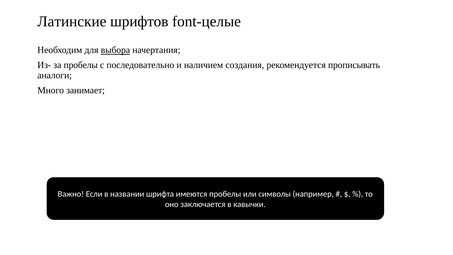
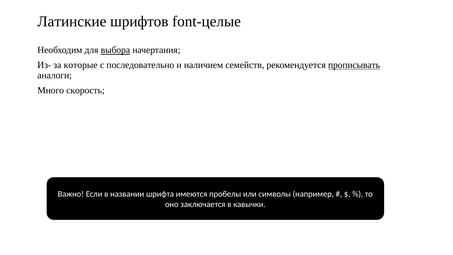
за пробелы: пробелы -> которые
создания: создания -> семейств
прописывать underline: none -> present
занимает: занимает -> скорость
